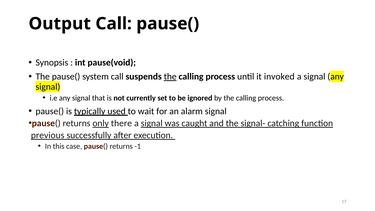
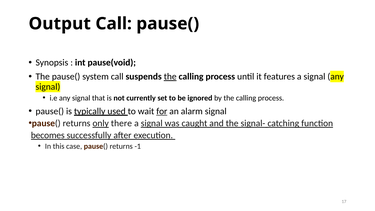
invoked: invoked -> features
for underline: none -> present
previous: previous -> becomes
